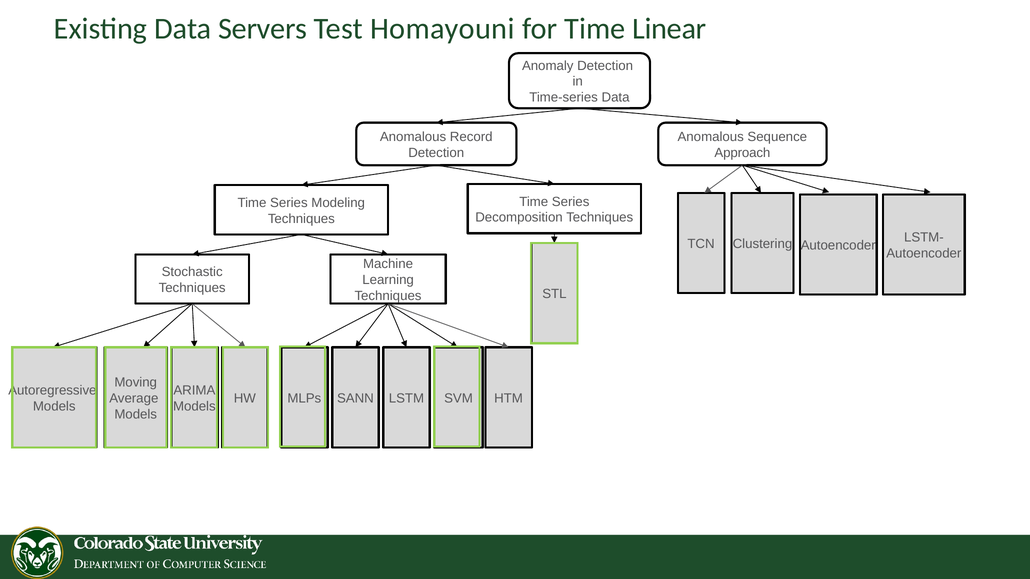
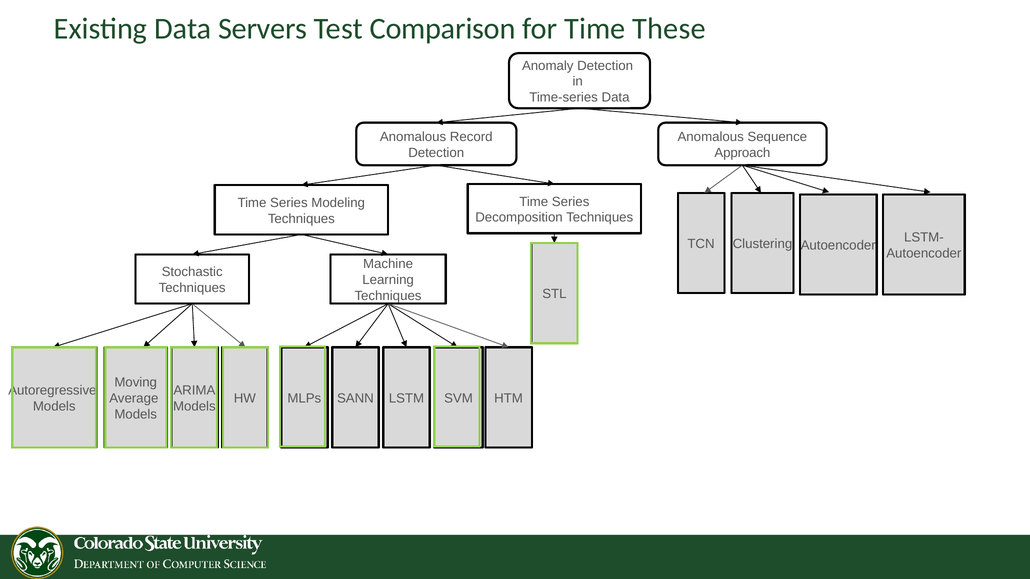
Homayouni: Homayouni -> Comparison
Linear: Linear -> These
